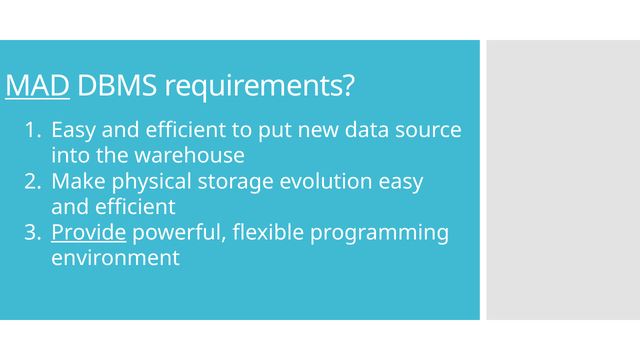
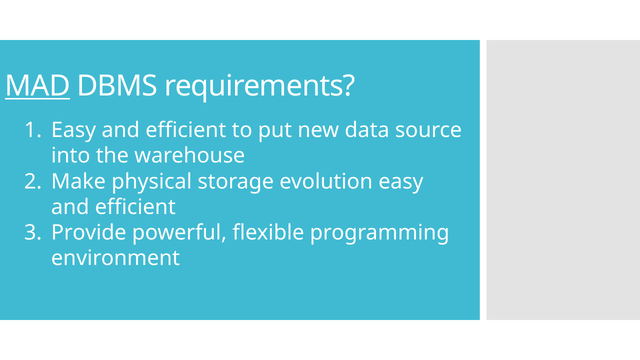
Provide underline: present -> none
